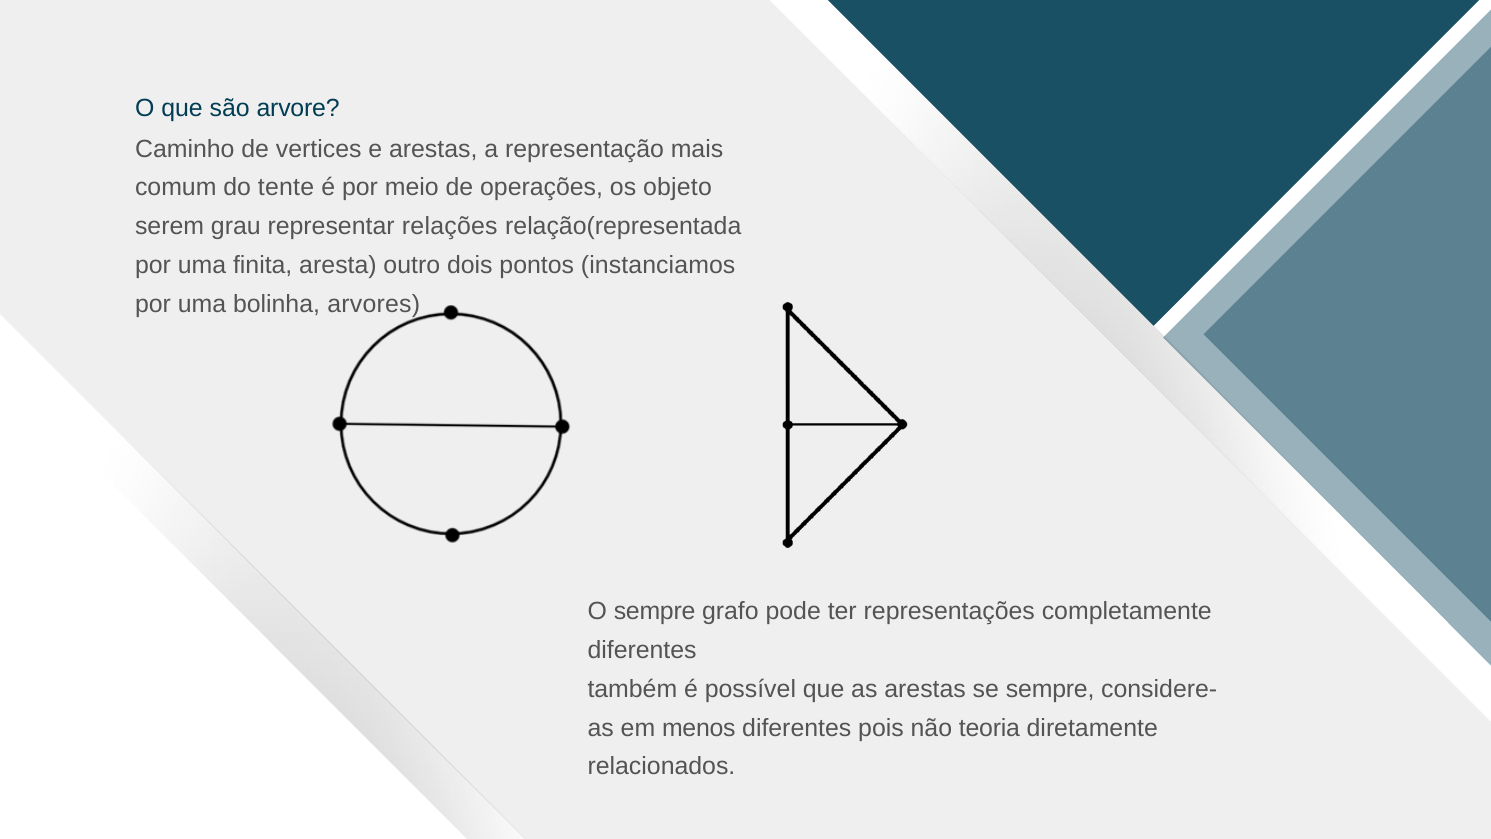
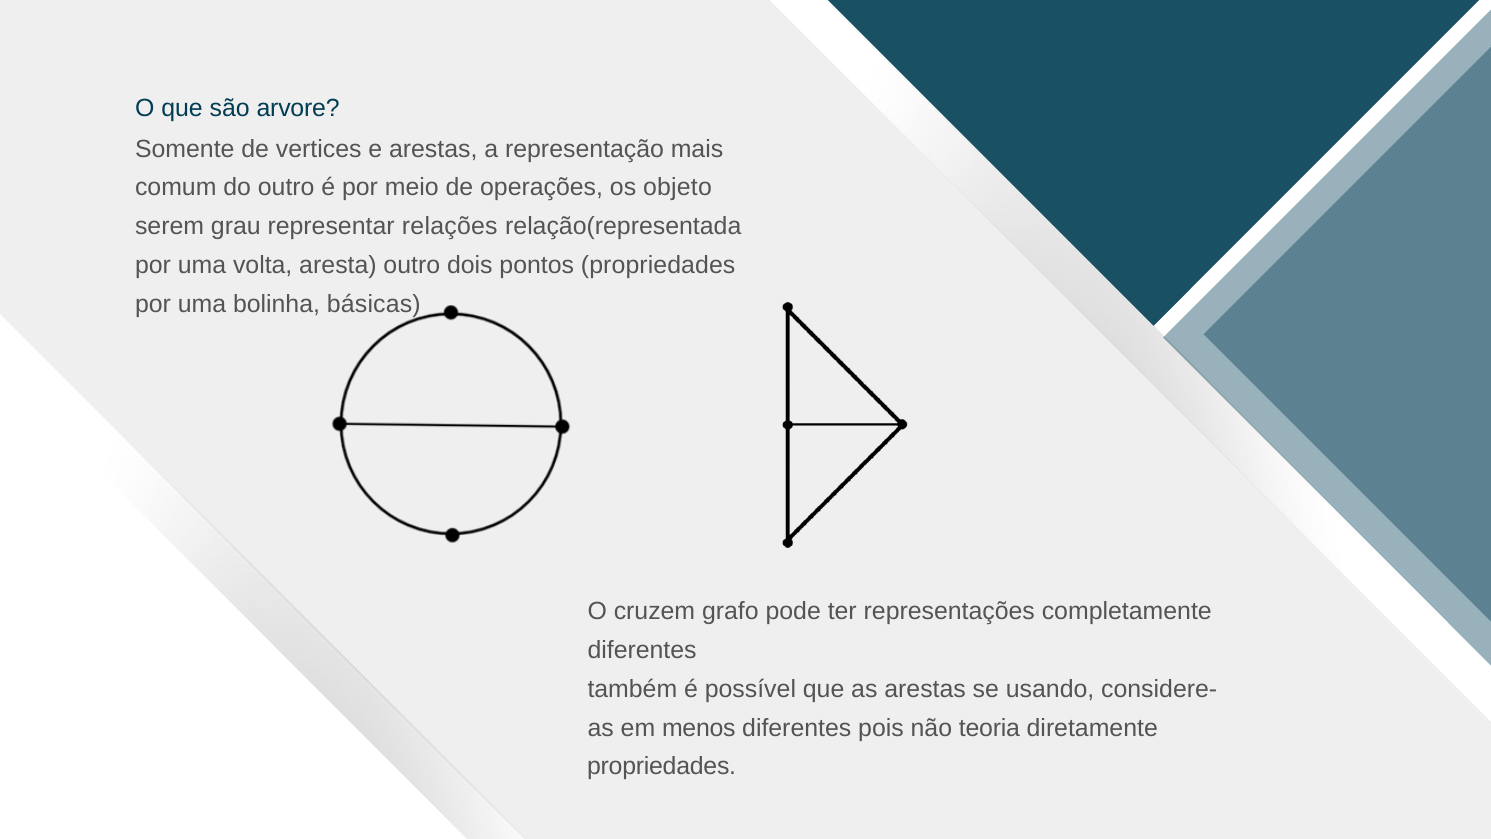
Caminho: Caminho -> Somente
do tente: tente -> outro
finita: finita -> volta
pontos instanciamos: instanciamos -> propriedades
arvores: arvores -> básicas
O sempre: sempre -> cruzem
se sempre: sempre -> usando
relacionados at (661, 766): relacionados -> propriedades
